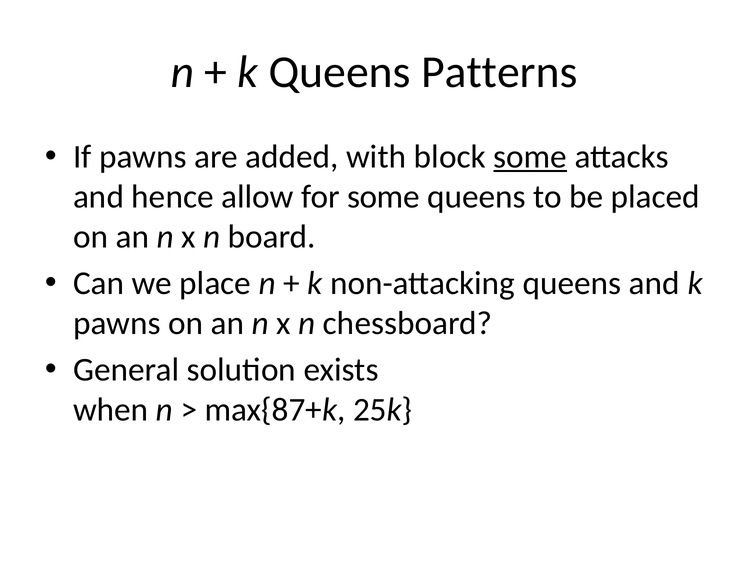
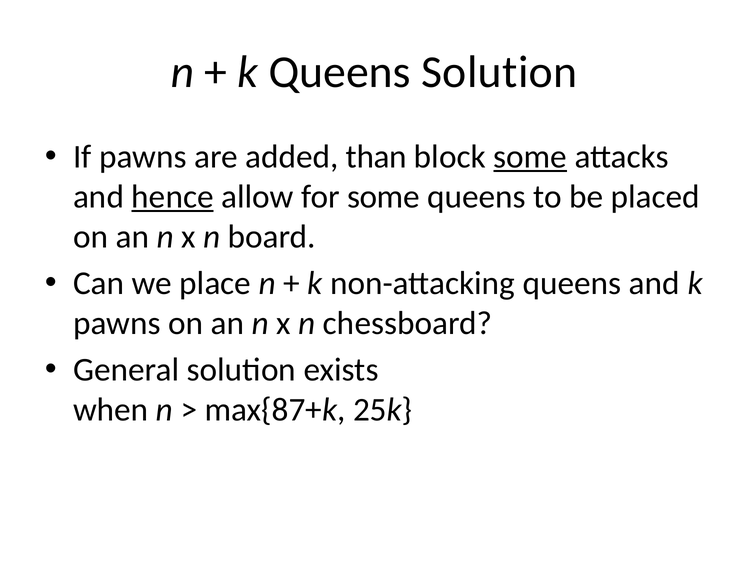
Queens Patterns: Patterns -> Solution
with: with -> than
hence underline: none -> present
